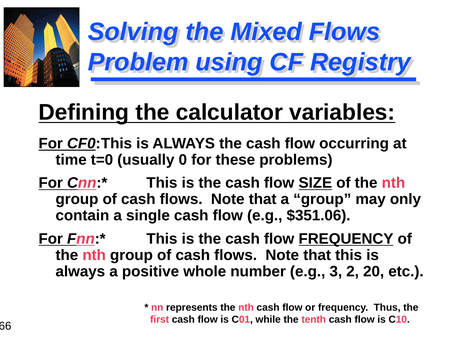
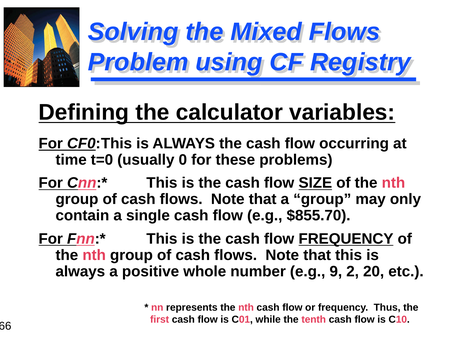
$351.06: $351.06 -> $855.70
3: 3 -> 9
